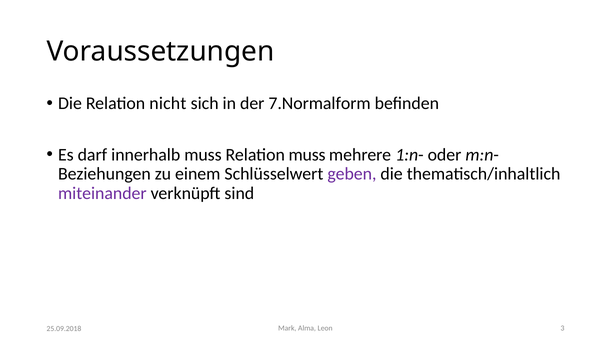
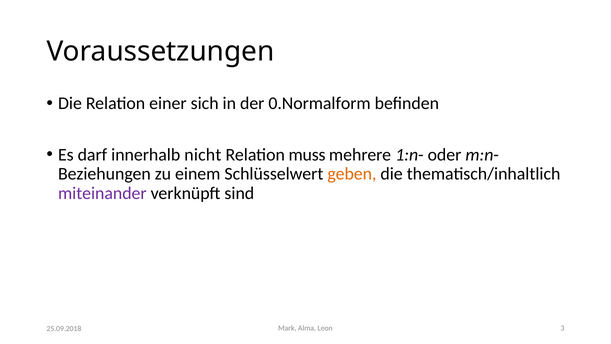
nicht: nicht -> einer
7.Normalform: 7.Normalform -> 0.Normalform
innerhalb muss: muss -> nicht
geben colour: purple -> orange
